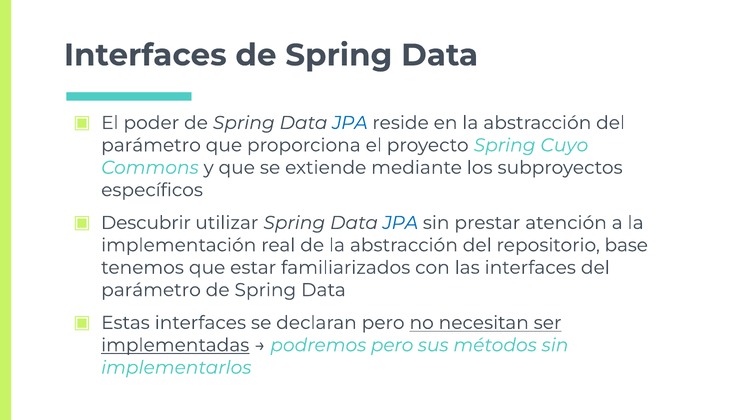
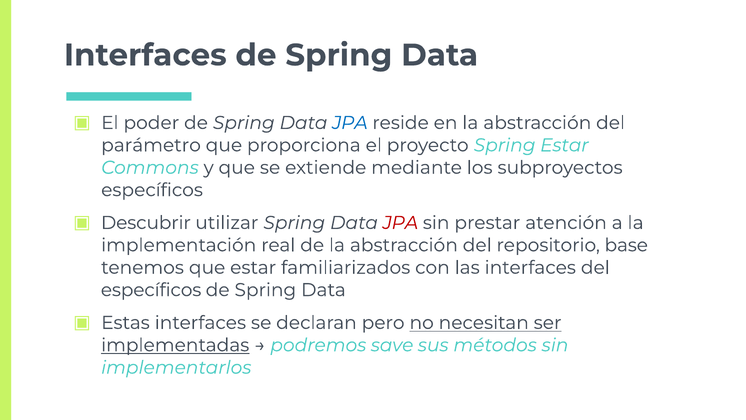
Spring Cuyo: Cuyo -> Estar
JPA at (400, 223) colour: blue -> red
parámetro at (151, 290): parámetro -> específicos
podremos pero: pero -> save
